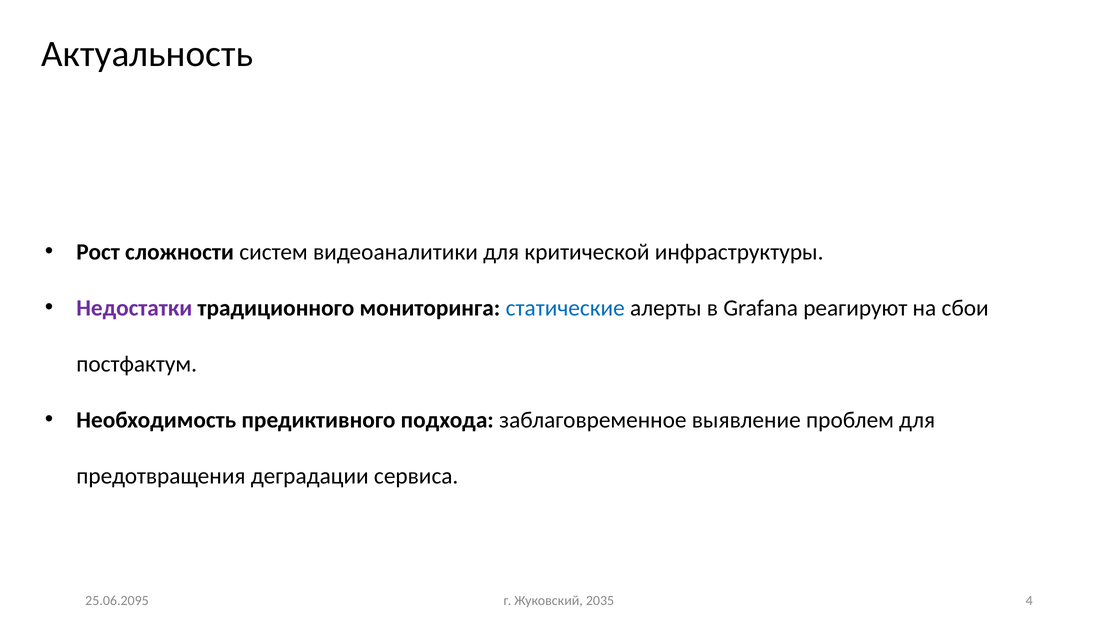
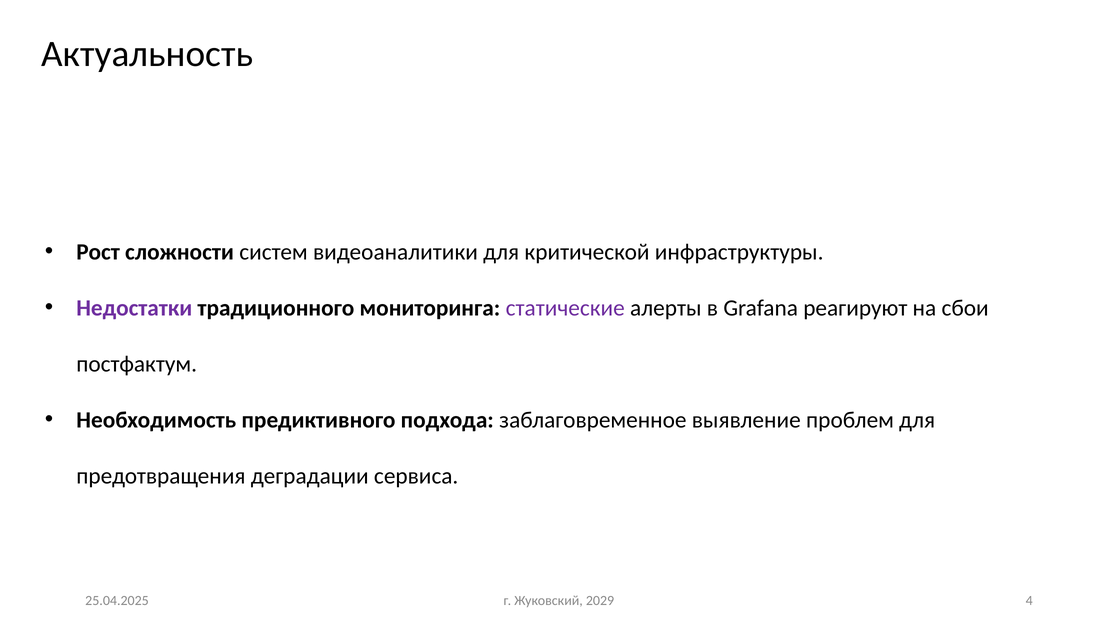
статические colour: blue -> purple
2035: 2035 -> 2029
25.06.2095: 25.06.2095 -> 25.04.2025
